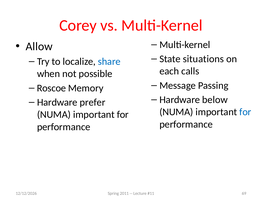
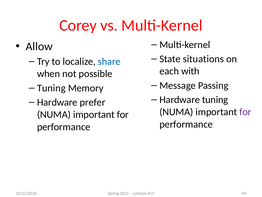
calls: calls -> with
Roscoe at (51, 88): Roscoe -> Tuning
Hardware below: below -> tuning
for at (245, 112) colour: blue -> purple
